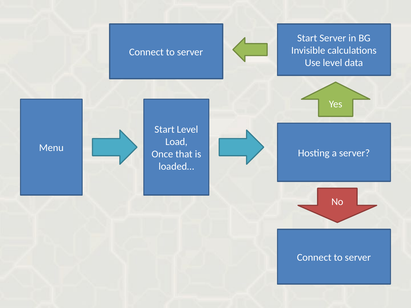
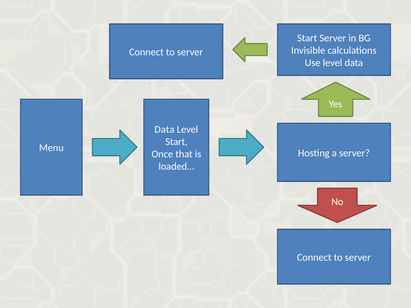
Start at (165, 129): Start -> Data
Load at (176, 142): Load -> Start
